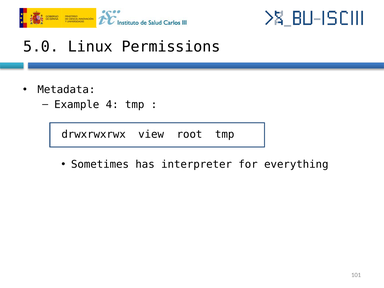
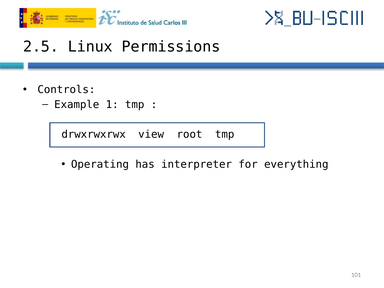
5.0: 5.0 -> 2.5
Metadata: Metadata -> Controls
4: 4 -> 1
Sometimes: Sometimes -> Operating
